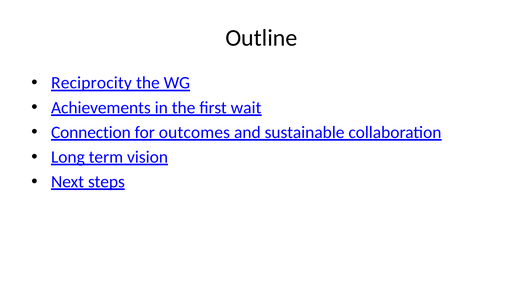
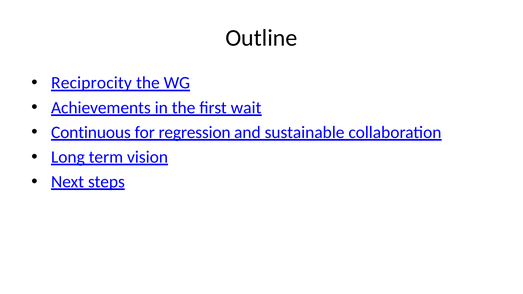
Connection: Connection -> Continuous
outcomes: outcomes -> regression
